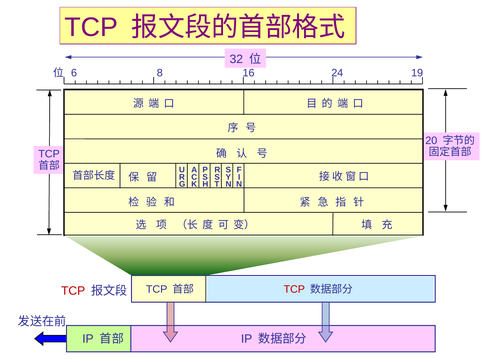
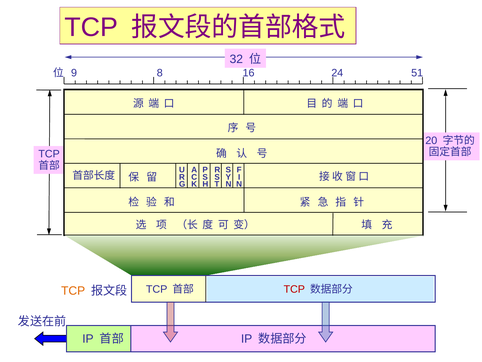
6: 6 -> 9
19: 19 -> 51
TCP at (73, 291) colour: red -> orange
